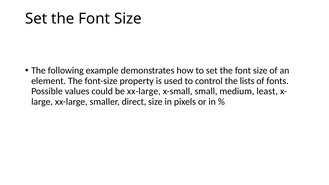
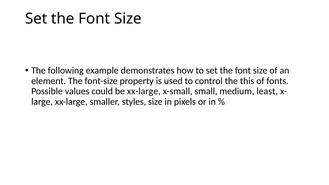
lists: lists -> this
direct: direct -> styles
